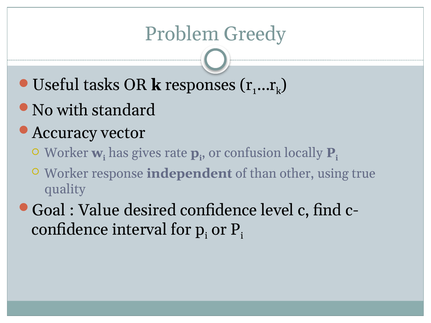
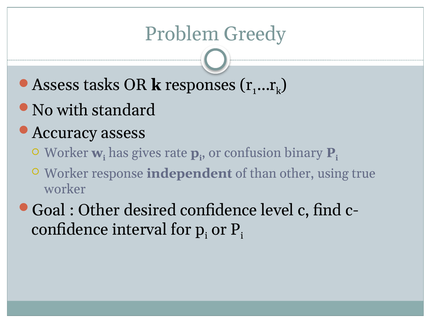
Useful at (56, 85): Useful -> Assess
Accuracy vector: vector -> assess
locally: locally -> binary
quality at (65, 189): quality -> worker
Value at (99, 210): Value -> Other
